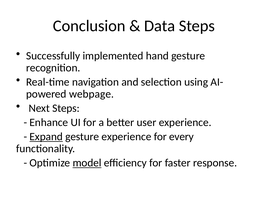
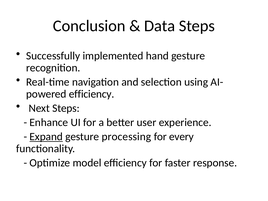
webpage at (91, 94): webpage -> efficiency
gesture experience: experience -> processing
model underline: present -> none
